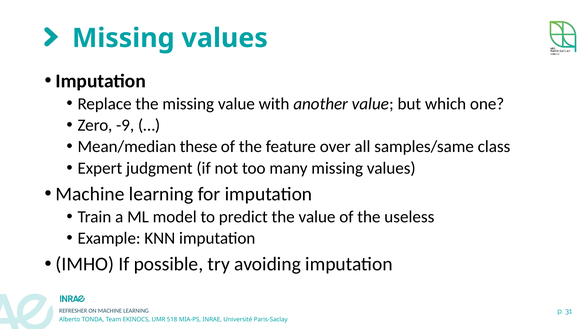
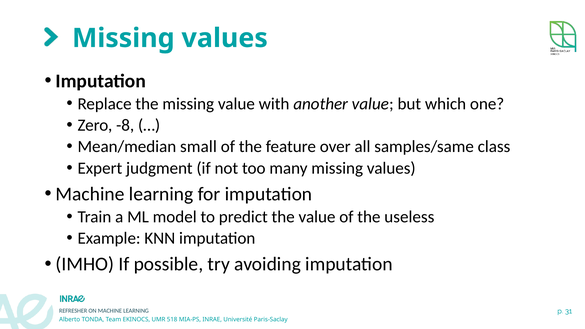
-9: -9 -> -8
these: these -> small
